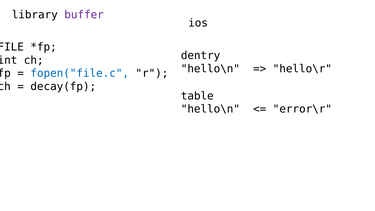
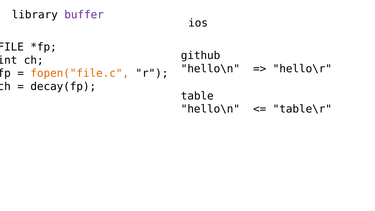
dentry: dentry -> github
fopen("file.c colour: blue -> orange
error\r: error\r -> table\r
